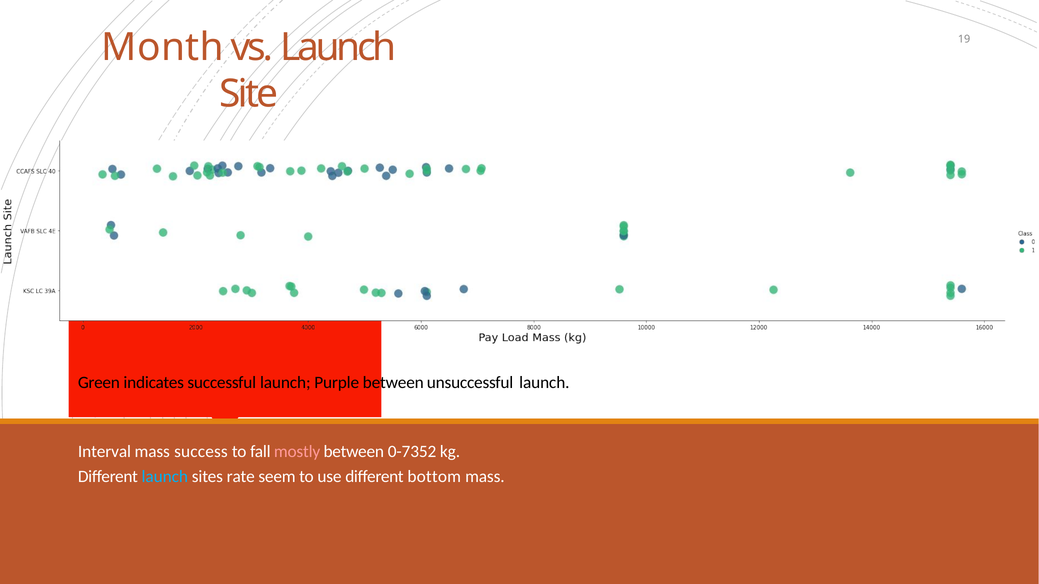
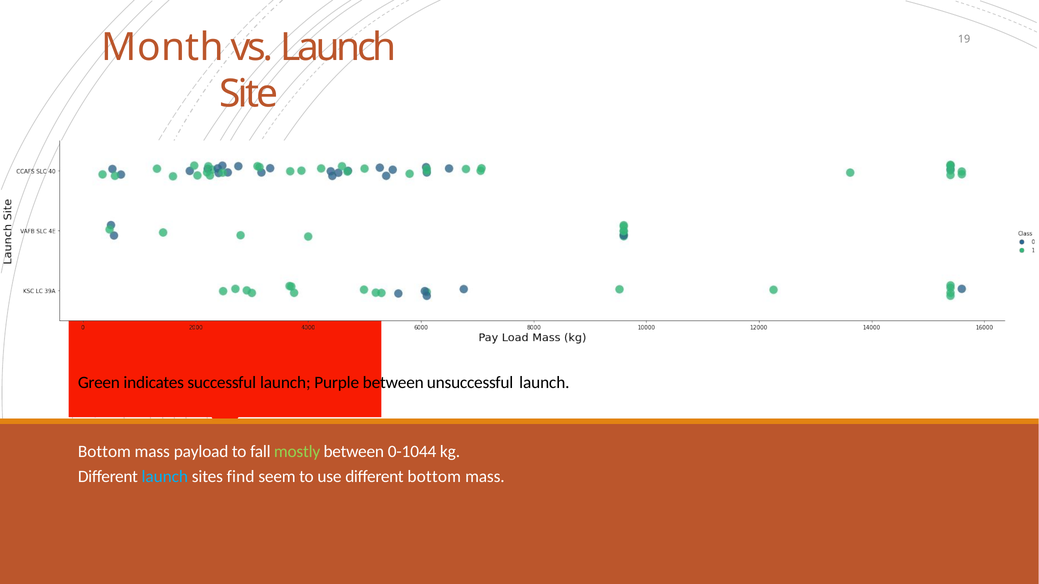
Interval at (104, 452): Interval -> Bottom
success: success -> payload
mostly colour: pink -> light green
0-7352: 0-7352 -> 0-1044
rate: rate -> find
